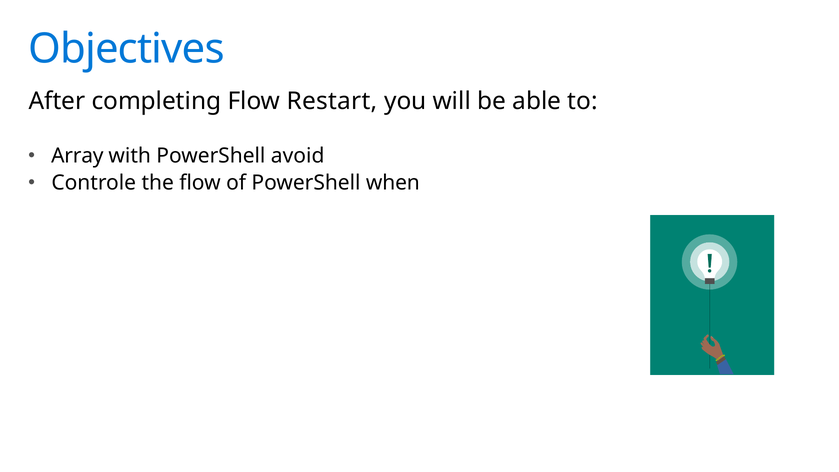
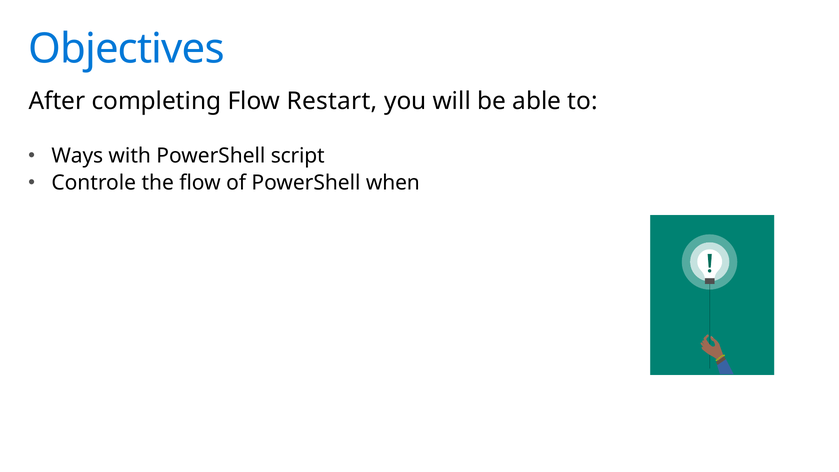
Array: Array -> Ways
avoid: avoid -> script
